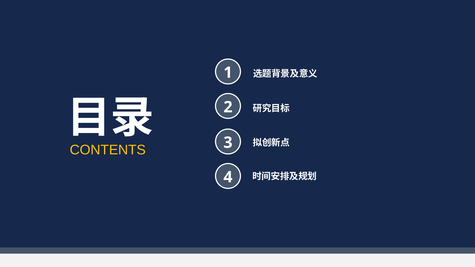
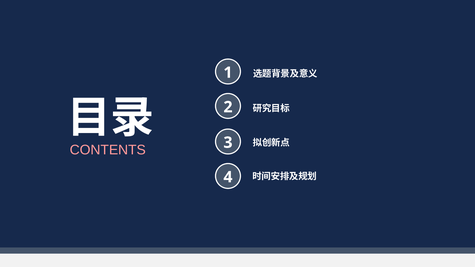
CONTENTS colour: yellow -> pink
